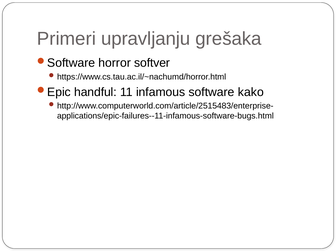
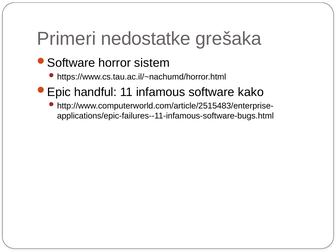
upravljanju: upravljanju -> nedostatke
softver: softver -> sistem
